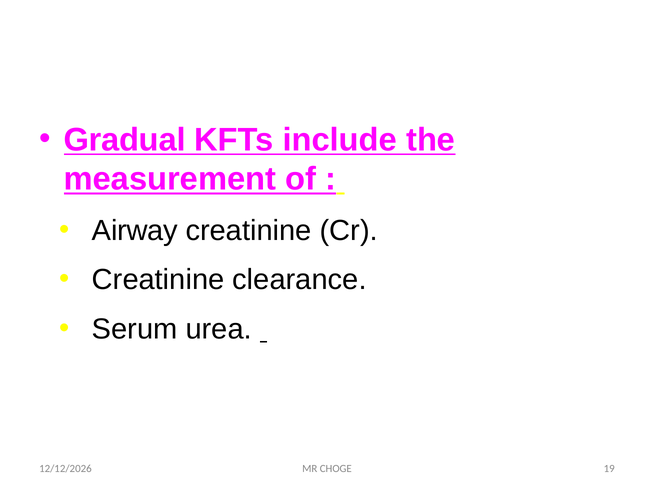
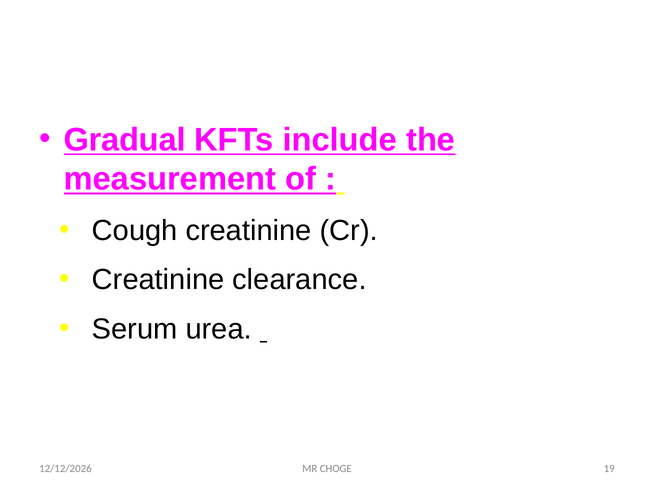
Airway: Airway -> Cough
